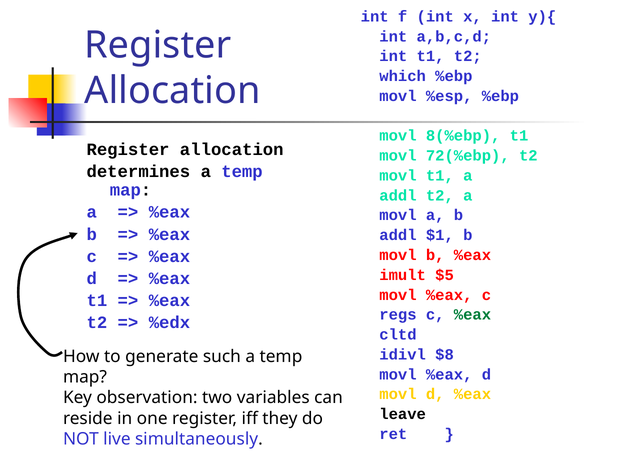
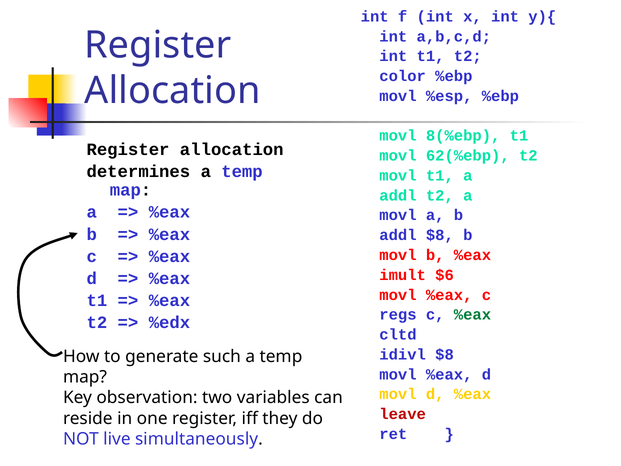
which: which -> color
72(%ebp: 72(%ebp -> 62(%ebp
addl $1: $1 -> $8
$5: $5 -> $6
leave colour: black -> red
